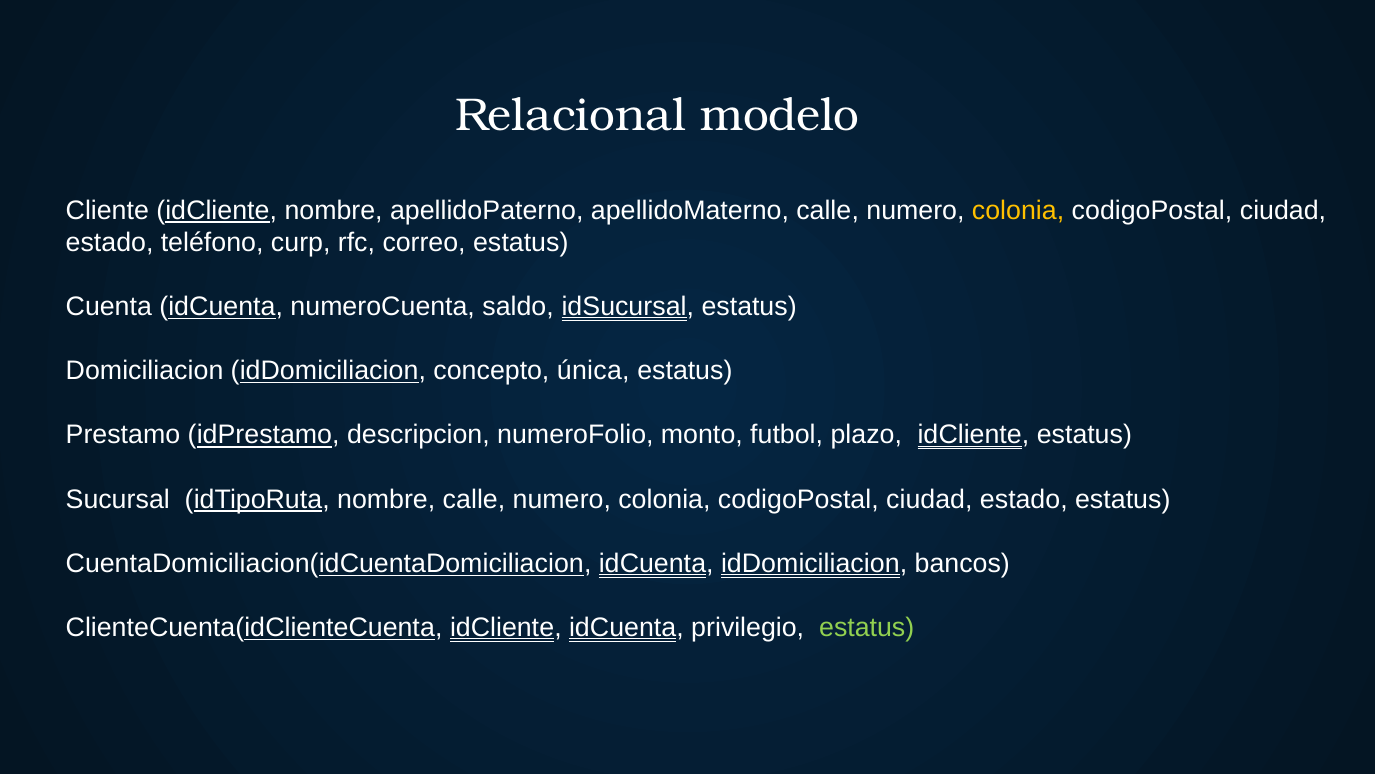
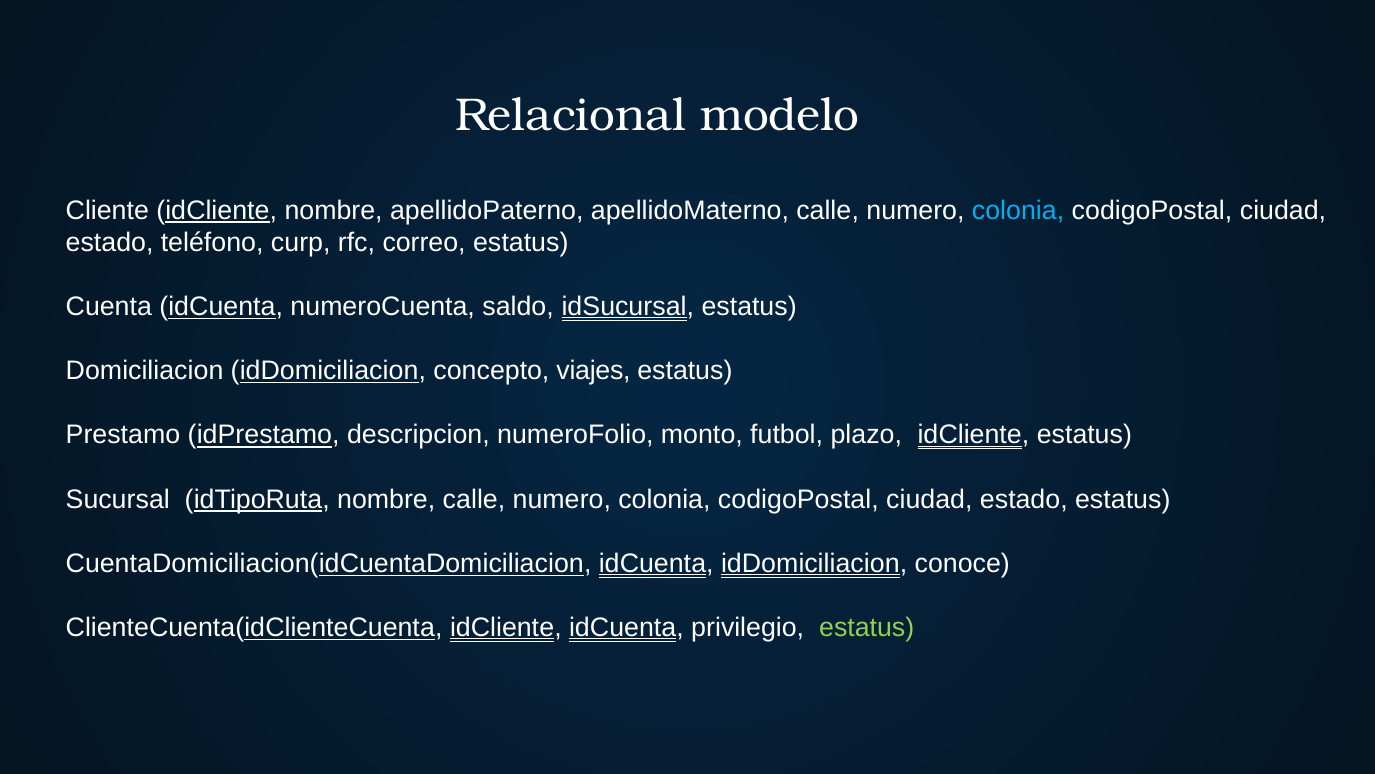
colonia at (1018, 210) colour: yellow -> light blue
única: única -> viajes
bancos: bancos -> conoce
